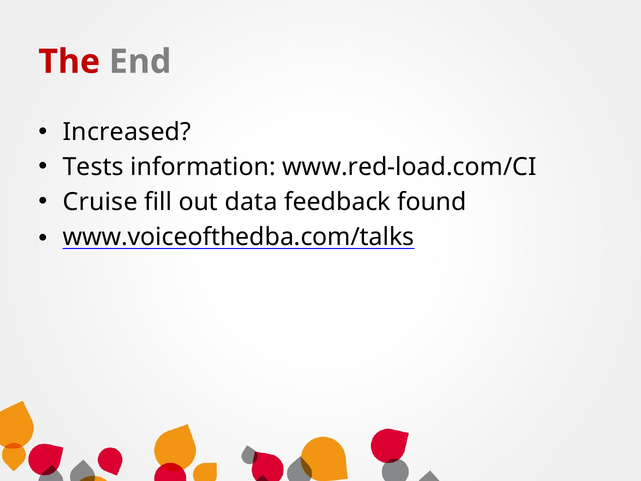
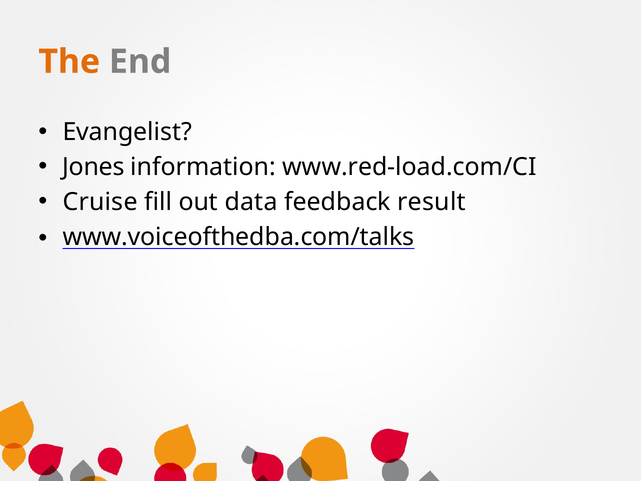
The colour: red -> orange
Increased: Increased -> Evangelist
Tests: Tests -> Jones
found: found -> result
